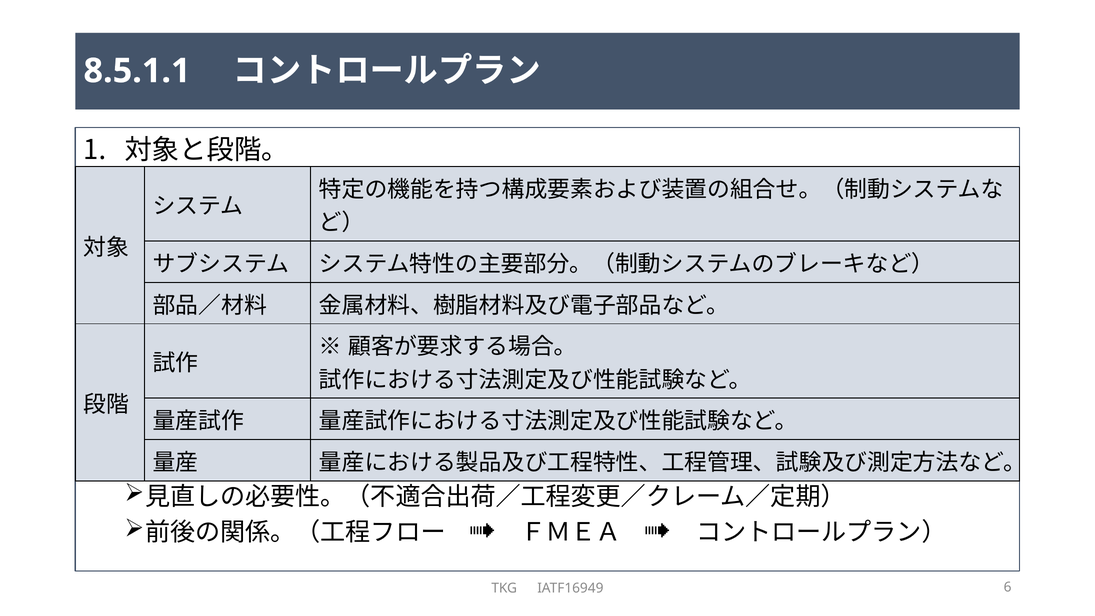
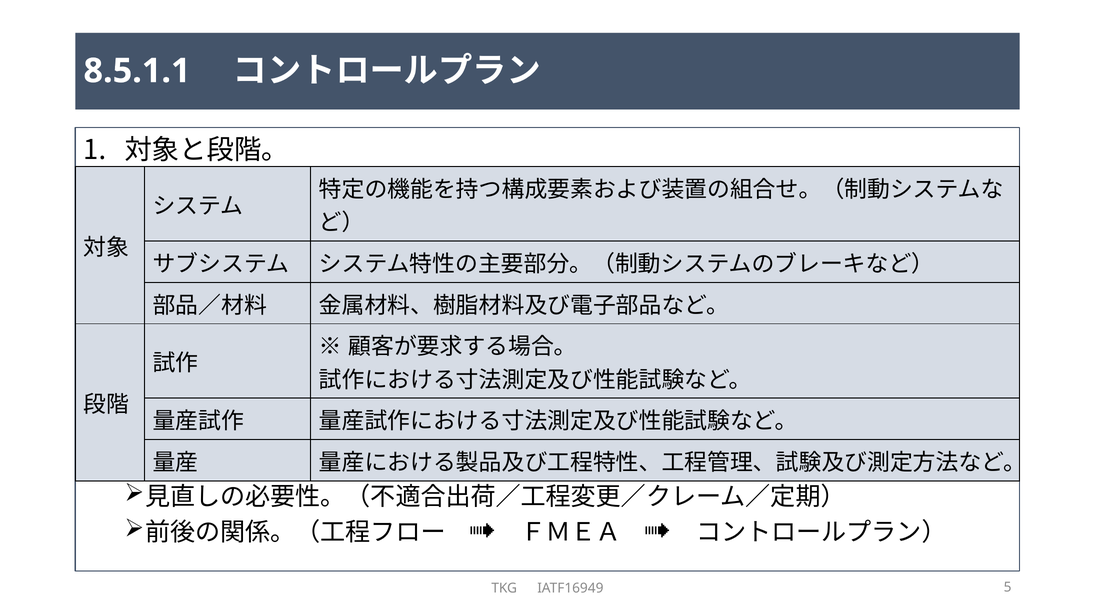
6: 6 -> 5
